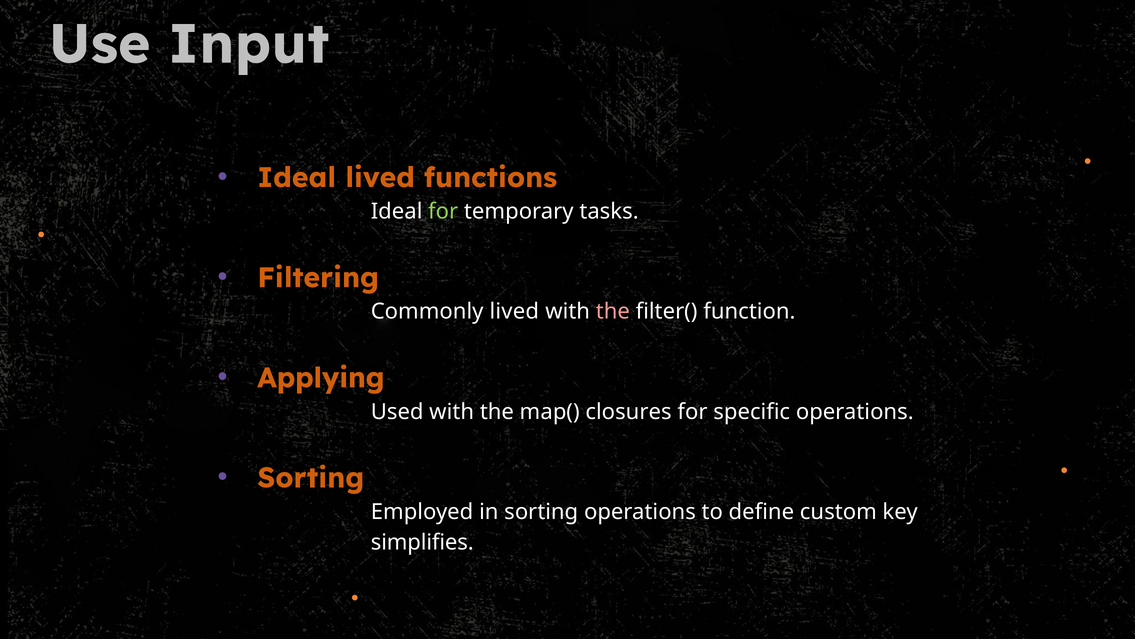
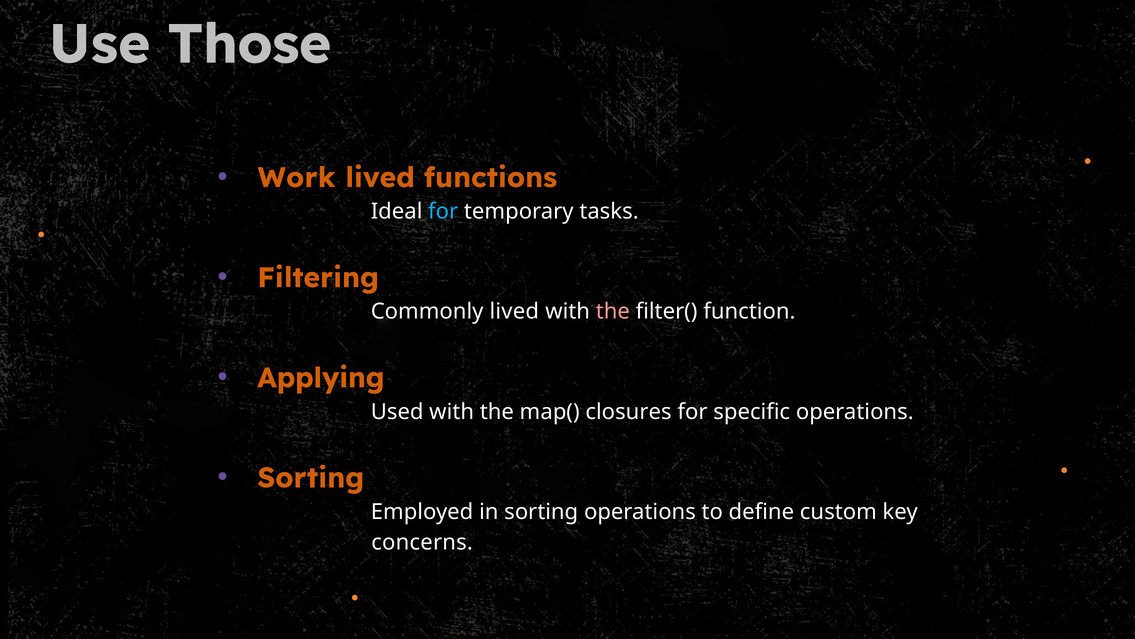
Input: Input -> Those
Ideal at (297, 178): Ideal -> Work
for at (443, 211) colour: light green -> light blue
simplifies: simplifies -> concerns
